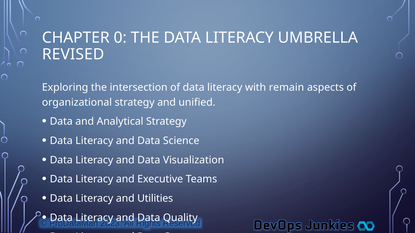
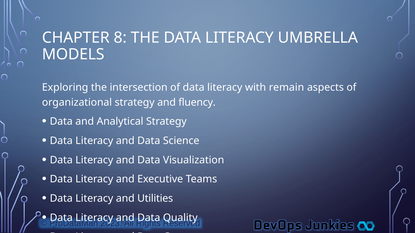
0: 0 -> 8
REVISED: REVISED -> MODELS
unified: unified -> fluency
